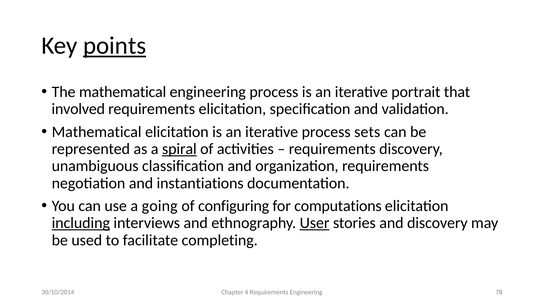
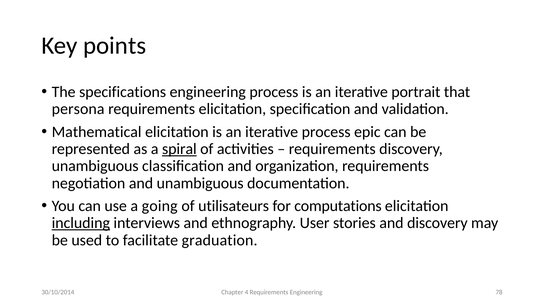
points underline: present -> none
The mathematical: mathematical -> specifications
involved: involved -> persona
sets: sets -> epic
and instantiations: instantiations -> unambiguous
configuring: configuring -> utilisateurs
User underline: present -> none
completing: completing -> graduation
